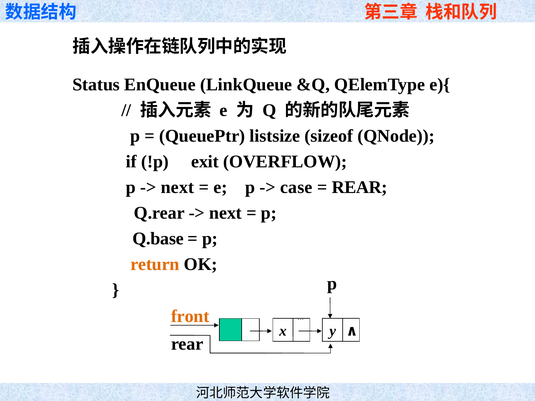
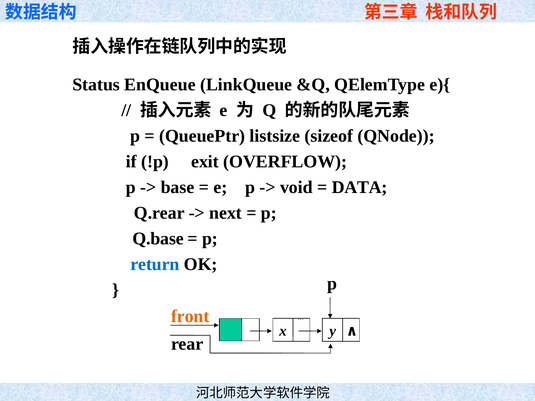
next at (177, 187): next -> base
case: case -> void
REAR at (360, 187): REAR -> DATA
return colour: orange -> blue
